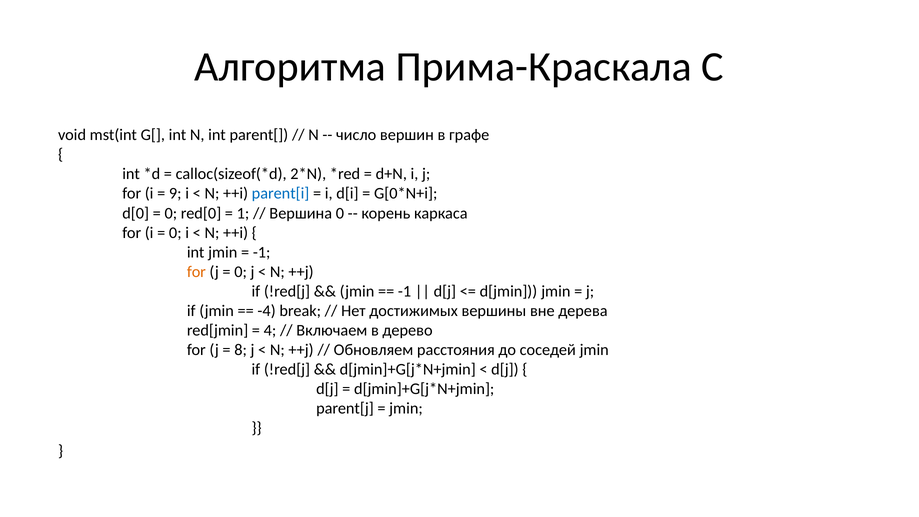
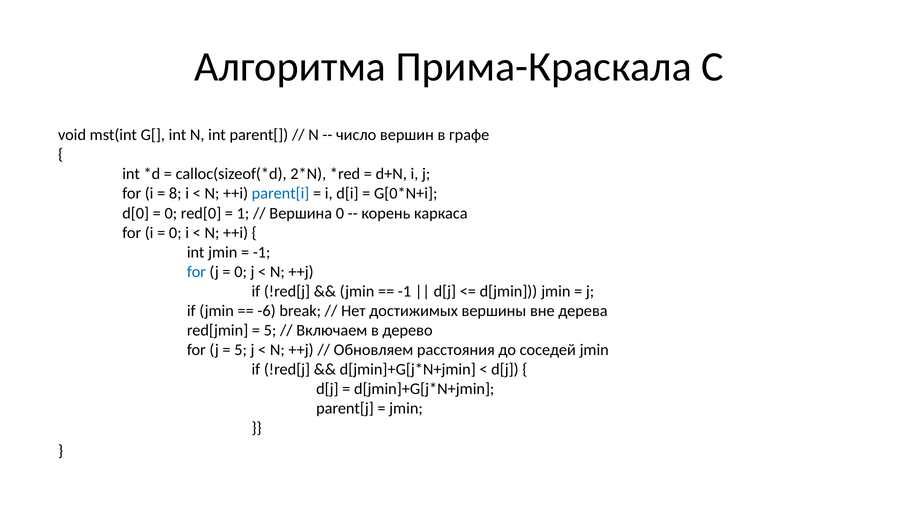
9: 9 -> 8
for at (196, 272) colour: orange -> blue
-4: -4 -> -6
4 at (270, 330): 4 -> 5
8 at (241, 350): 8 -> 5
